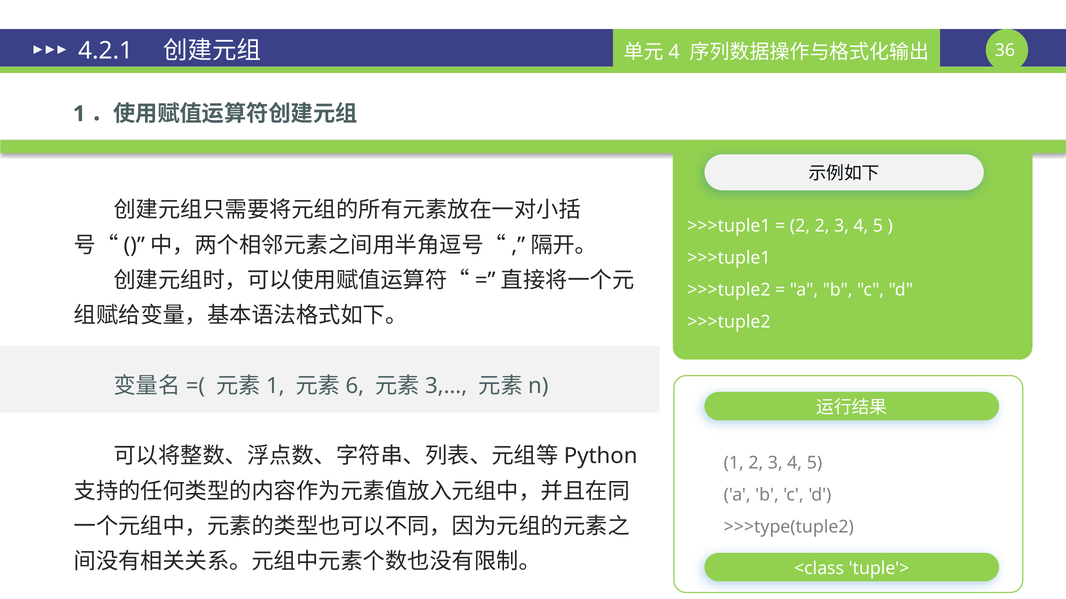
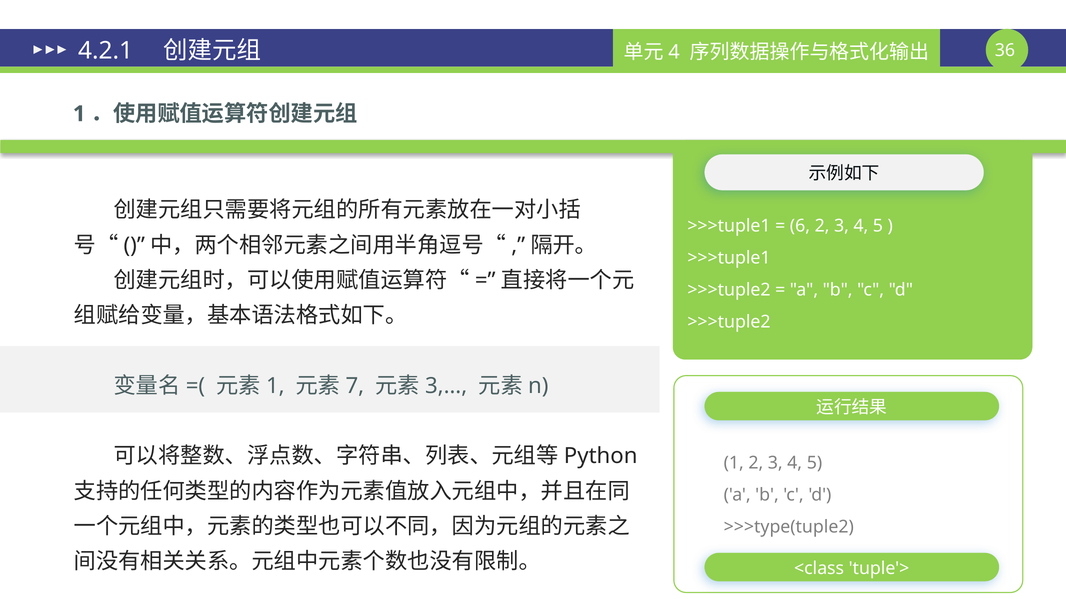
2 at (800, 226): 2 -> 6
6: 6 -> 7
